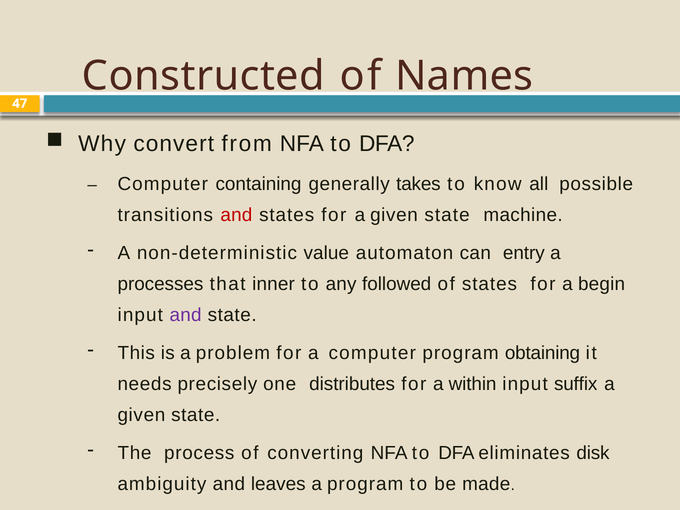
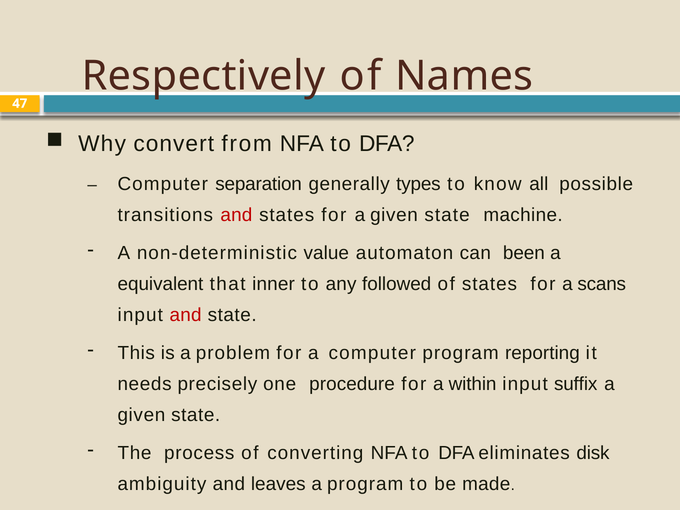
Constructed: Constructed -> Respectively
containing: containing -> separation
takes: takes -> types
entry: entry -> been
processes: processes -> equivalent
begin: begin -> scans
and at (186, 315) colour: purple -> red
obtaining: obtaining -> reporting
distributes: distributes -> procedure
